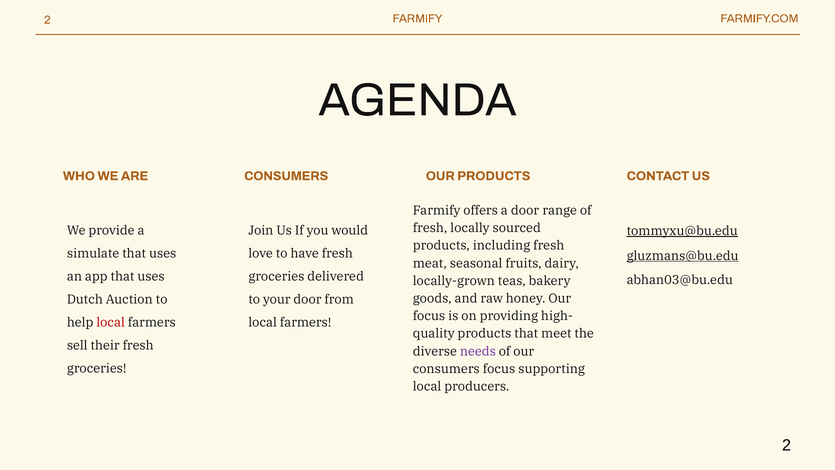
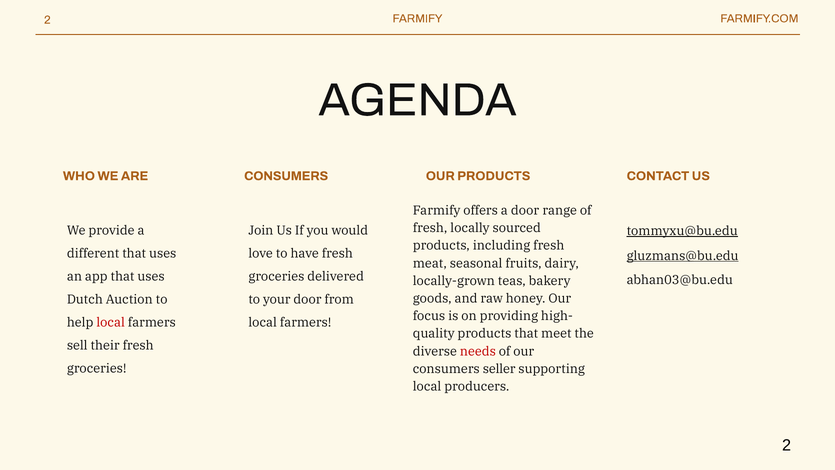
simulate: simulate -> different
needs colour: purple -> red
consumers focus: focus -> seller
